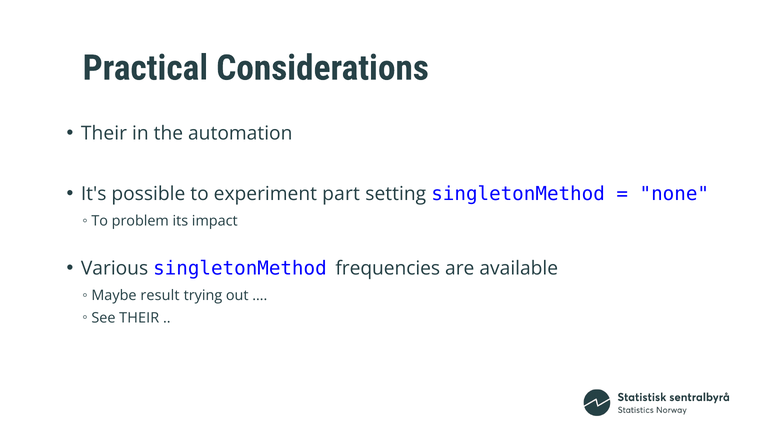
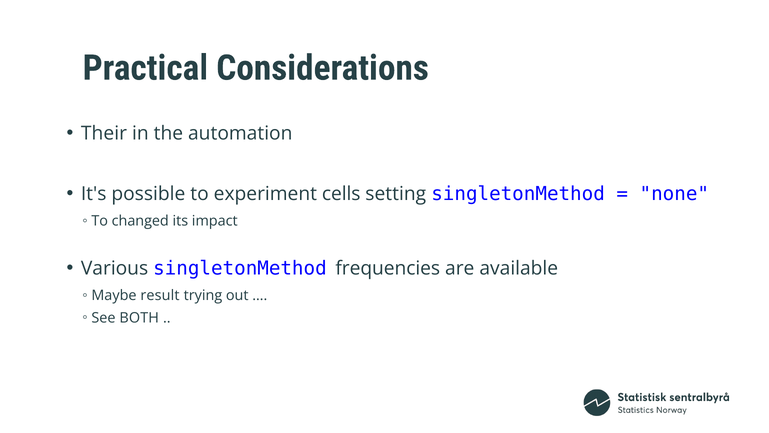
part: part -> cells
problem: problem -> changed
See THEIR: THEIR -> BOTH
